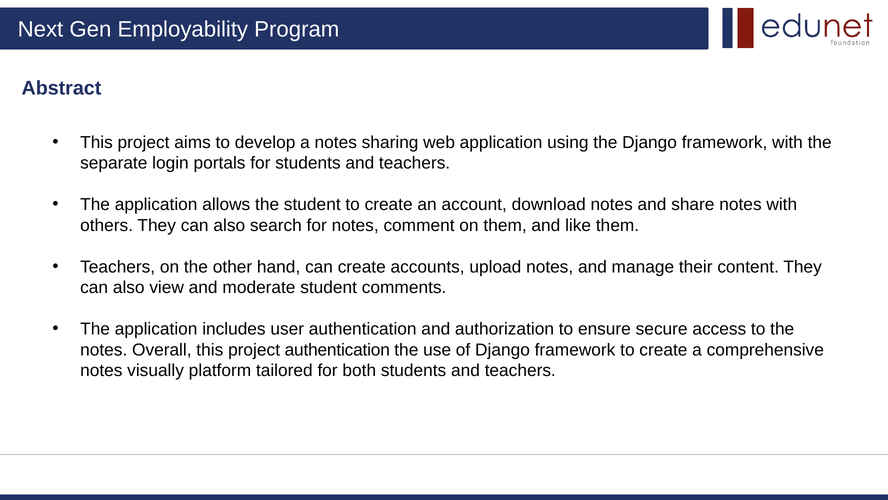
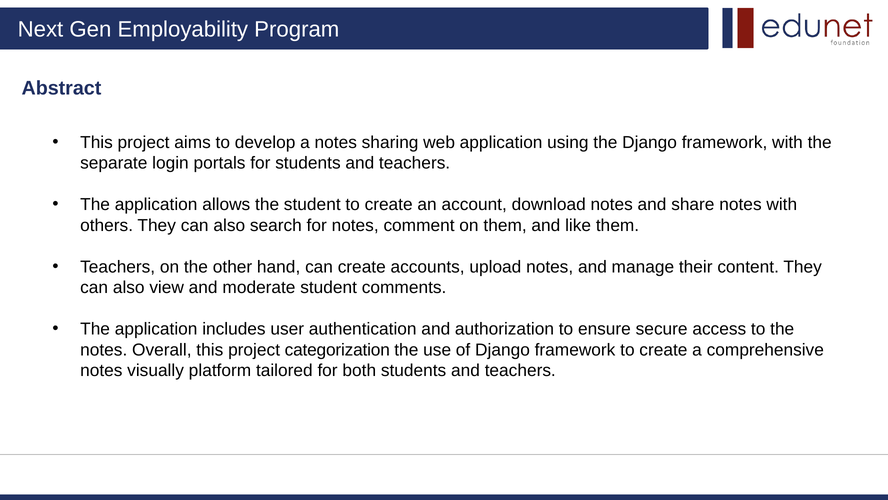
project authentication: authentication -> categorization
